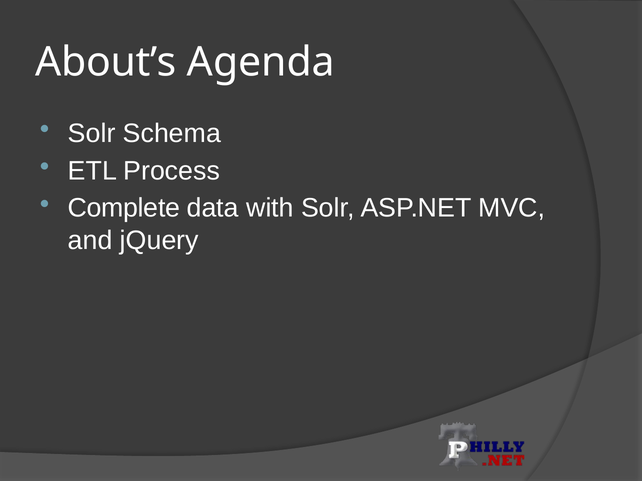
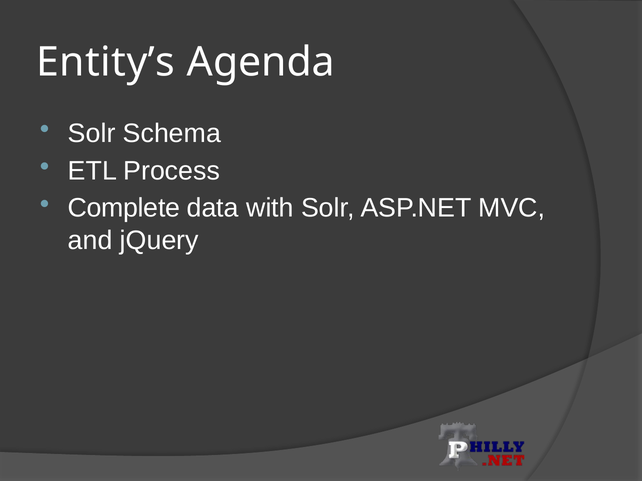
About’s: About’s -> Entity’s
